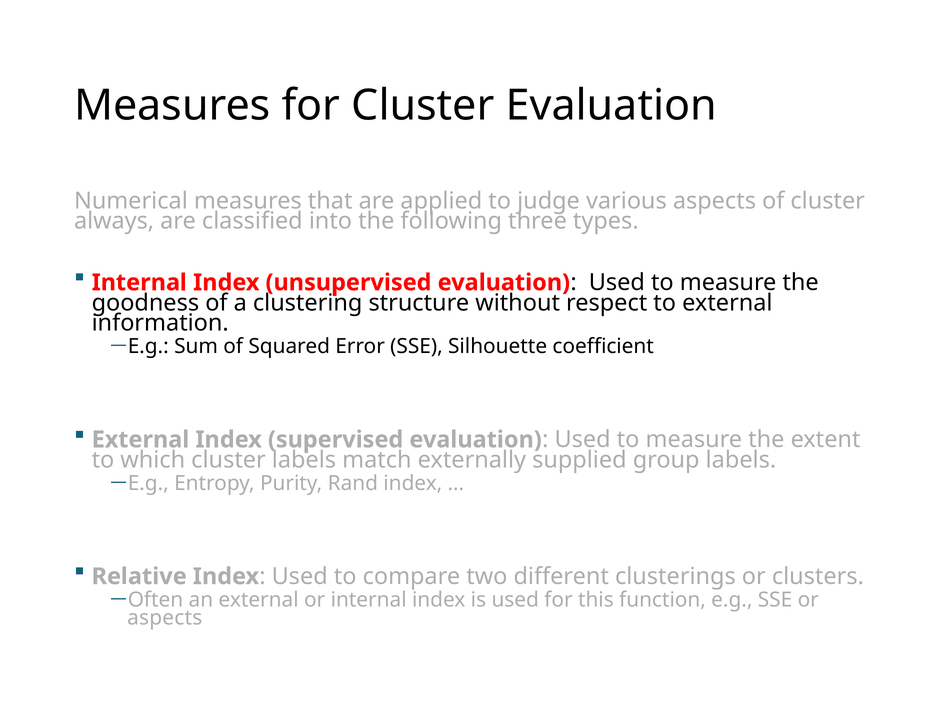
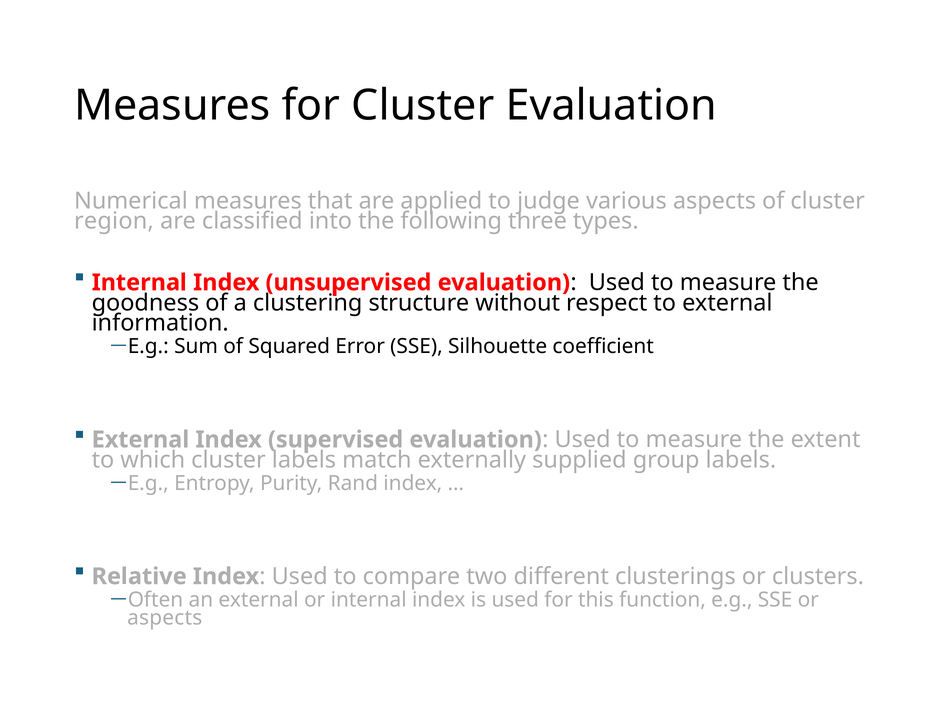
always: always -> region
